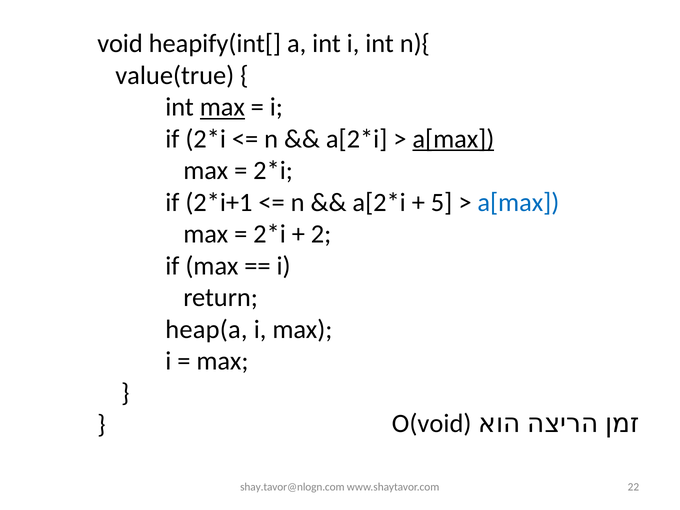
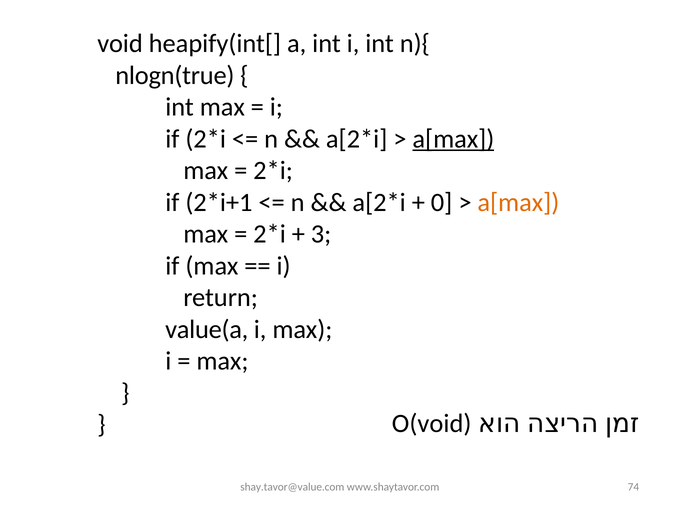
value(true: value(true -> nlogn(true
max at (222, 107) underline: present -> none
5: 5 -> 0
a[max at (518, 202) colour: blue -> orange
2: 2 -> 3
heap(a: heap(a -> value(a
shay.tavor@nlogn.com: shay.tavor@nlogn.com -> shay.tavor@value.com
22: 22 -> 74
